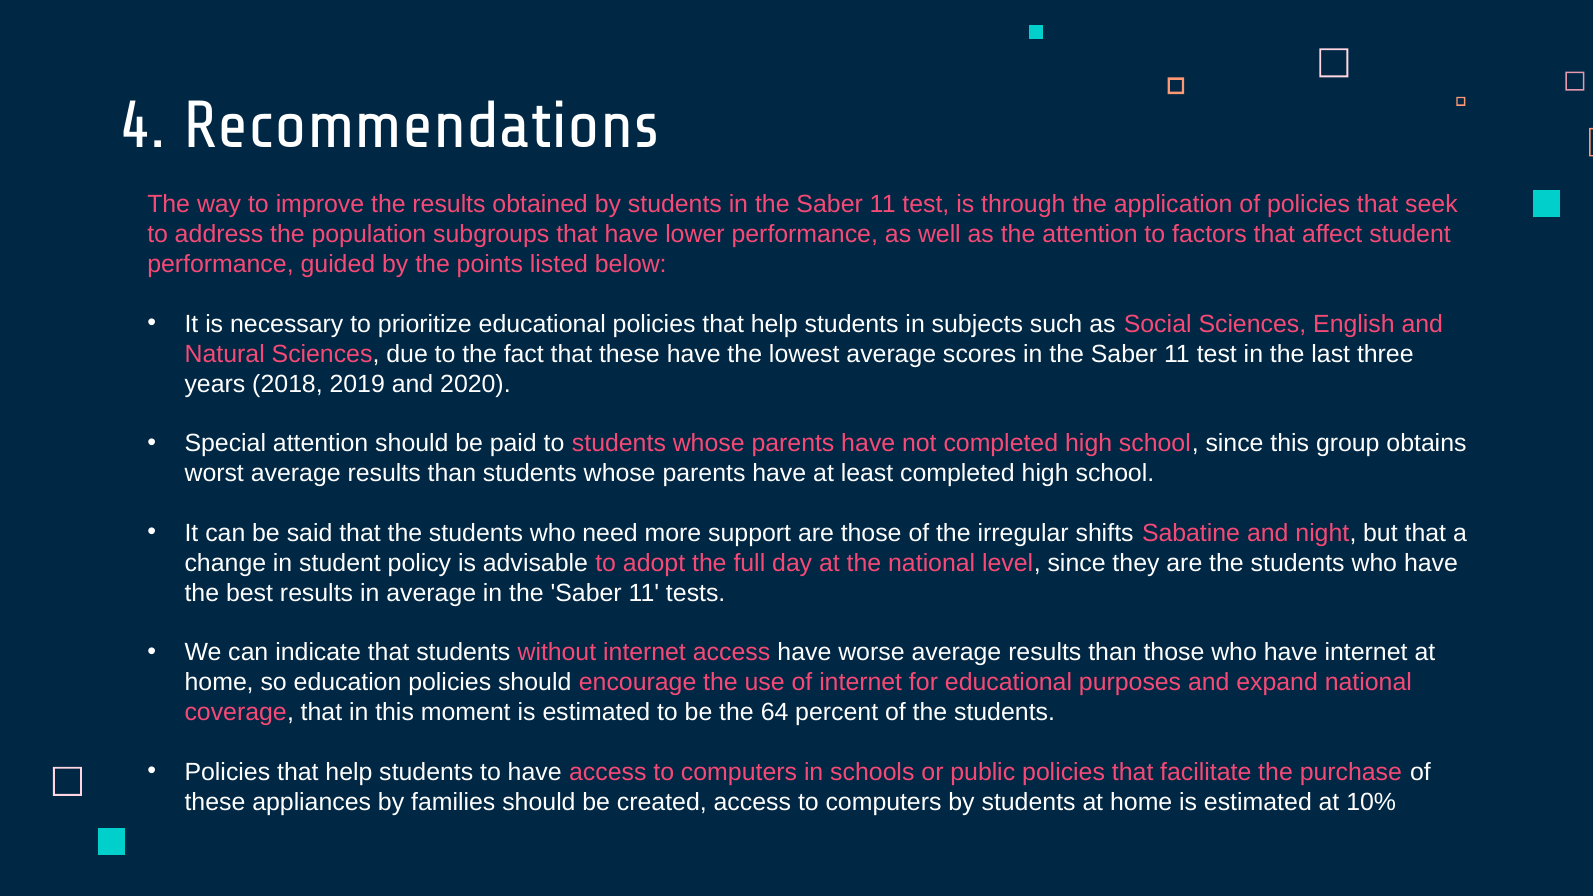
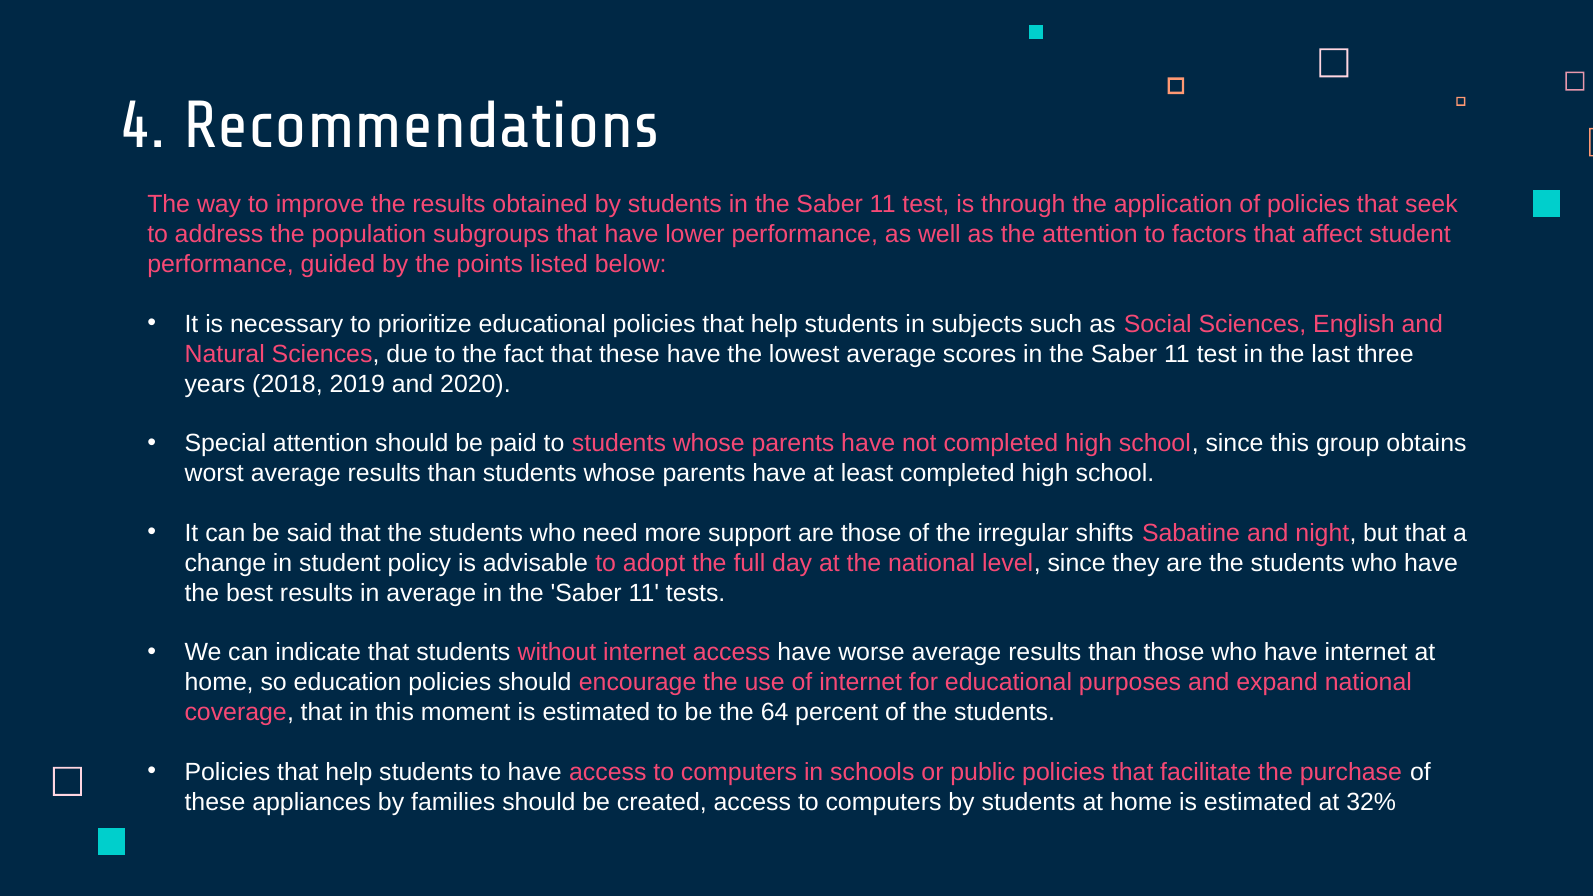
10%: 10% -> 32%
